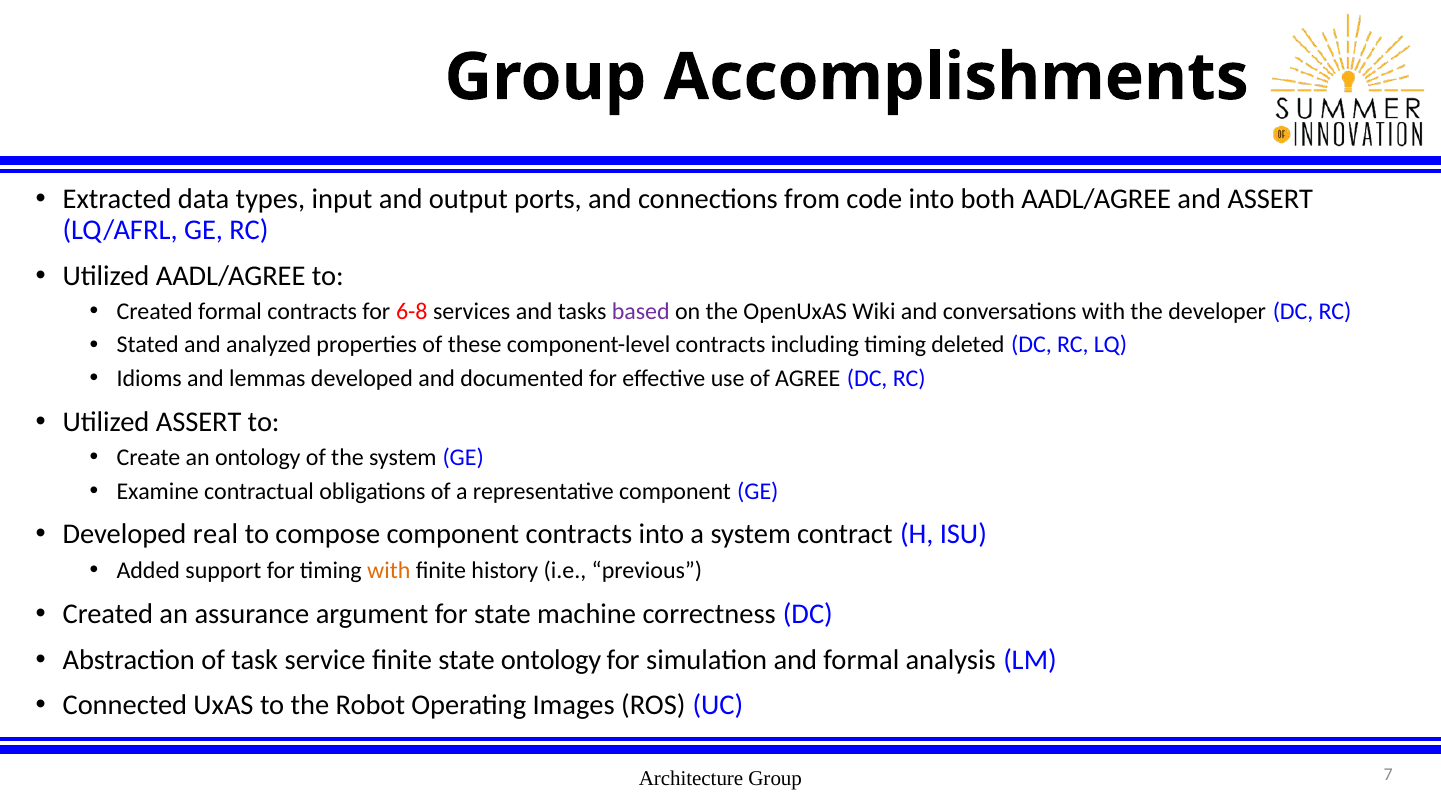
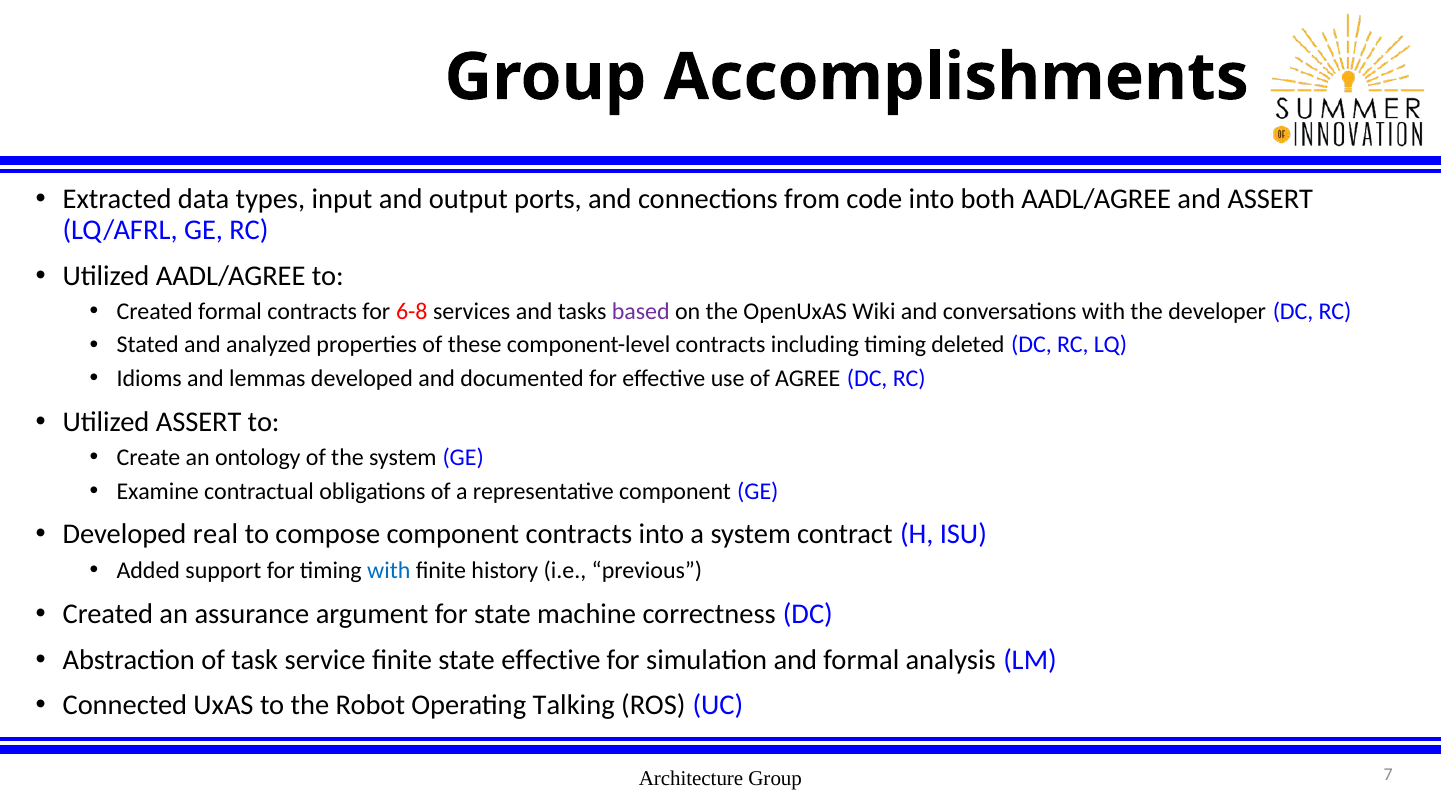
with at (389, 570) colour: orange -> blue
state ontology: ontology -> effective
Images: Images -> Talking
